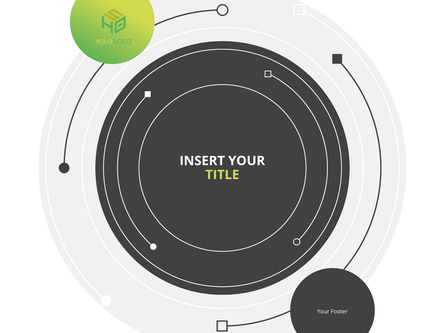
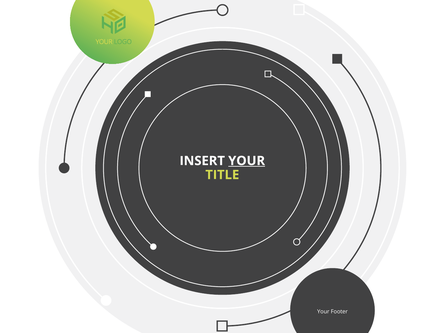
YOUR at (247, 161) underline: none -> present
